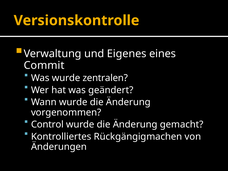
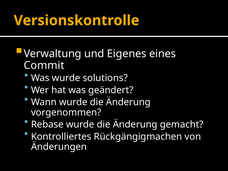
zentralen: zentralen -> solutions
Control: Control -> Rebase
